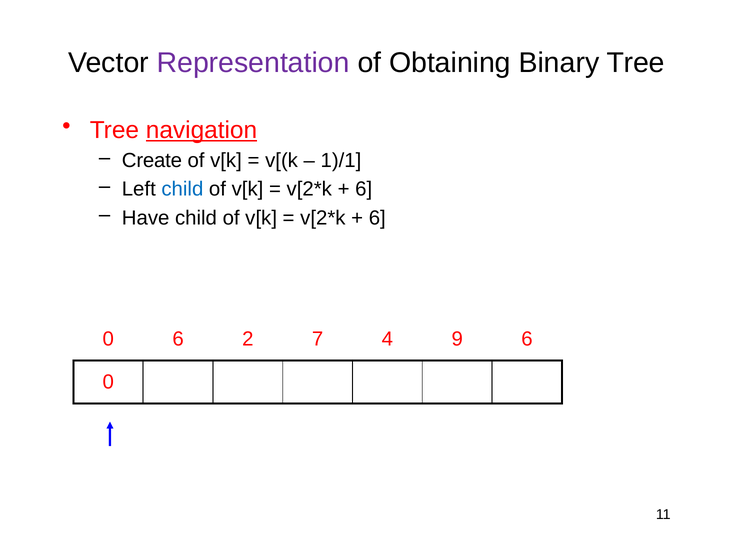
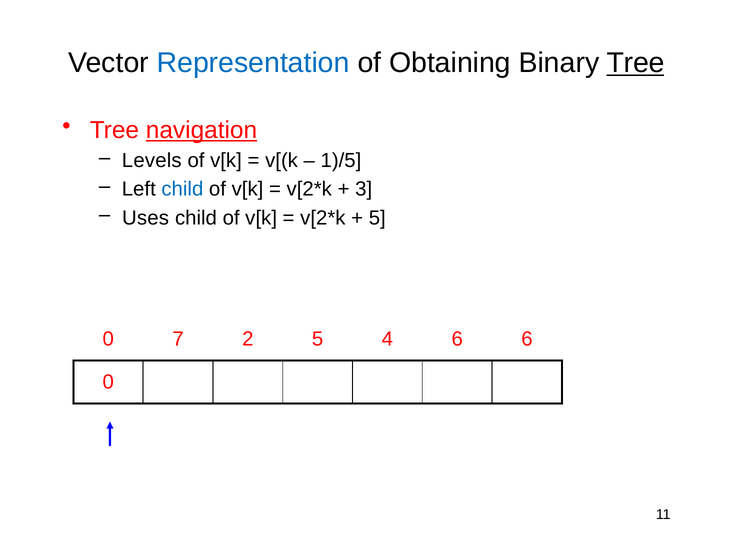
Representation colour: purple -> blue
Tree at (636, 63) underline: none -> present
Create: Create -> Levels
1)/1: 1)/1 -> 1)/5
6 at (364, 189): 6 -> 3
Have: Have -> Uses
6 at (377, 218): 6 -> 5
0 6: 6 -> 7
2 7: 7 -> 5
4 9: 9 -> 6
